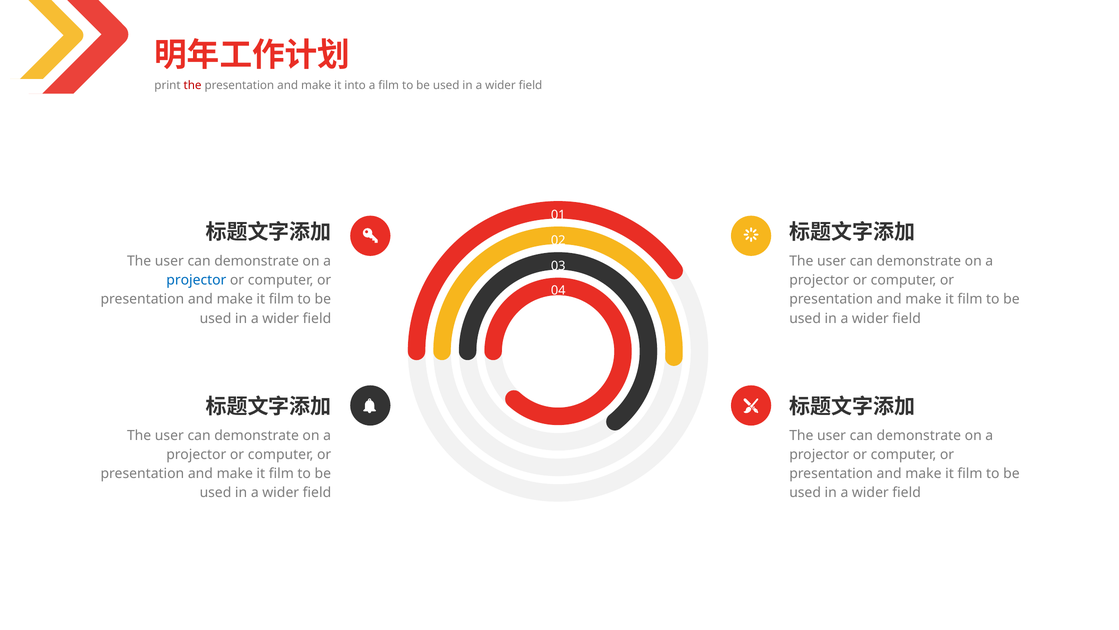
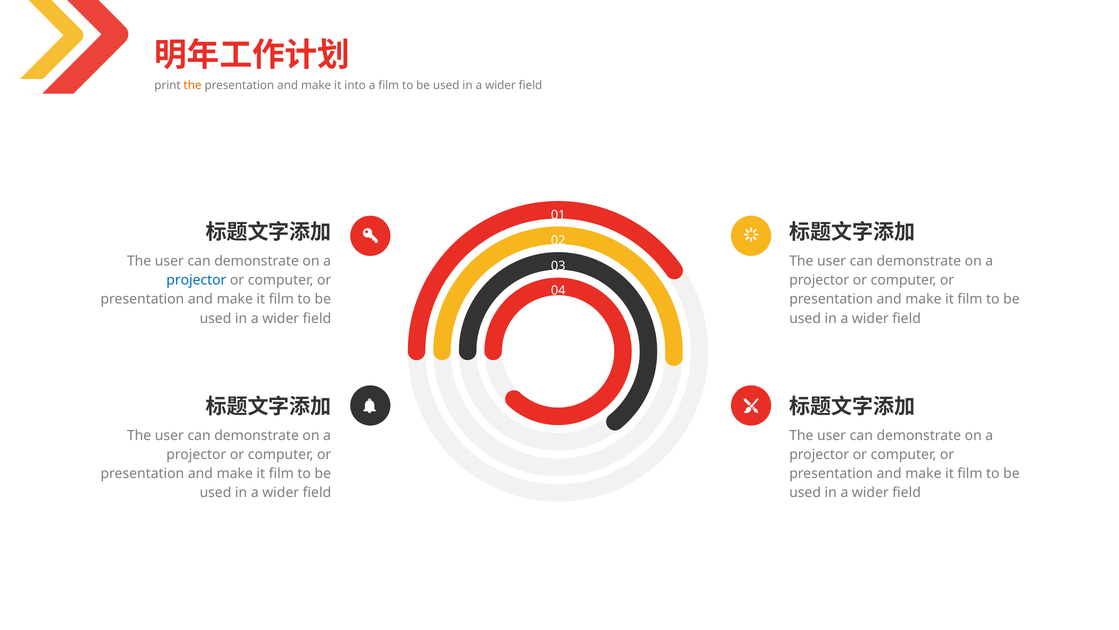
the at (193, 85) colour: red -> orange
